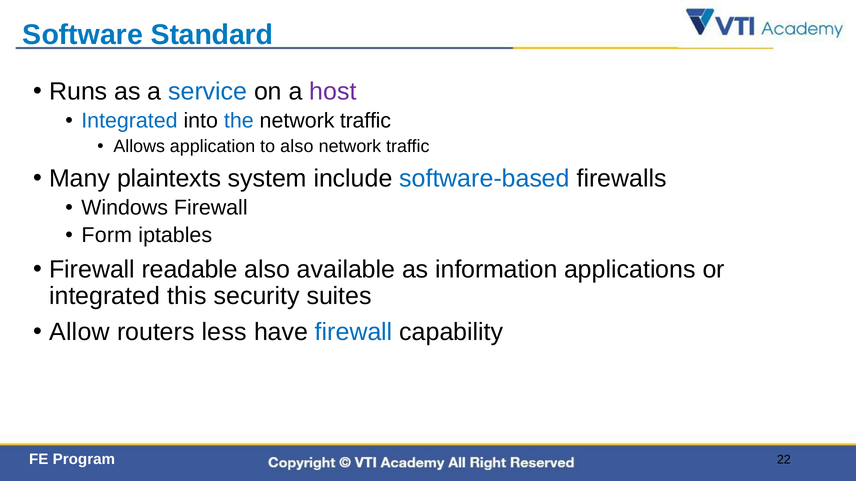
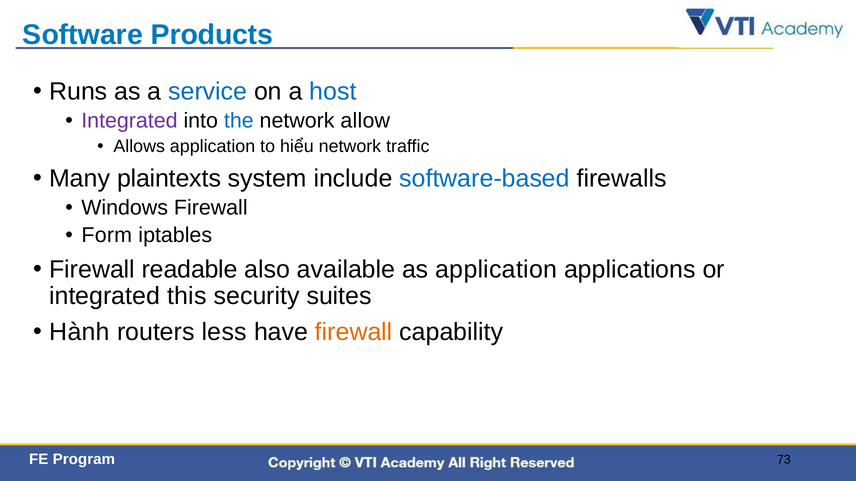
Standard: Standard -> Products
host colour: purple -> blue
Integrated at (129, 121) colour: blue -> purple
traffic at (365, 121): traffic -> allow
to also: also -> hiểu
as information: information -> application
Allow: Allow -> Hành
firewall at (354, 332) colour: blue -> orange
22: 22 -> 73
